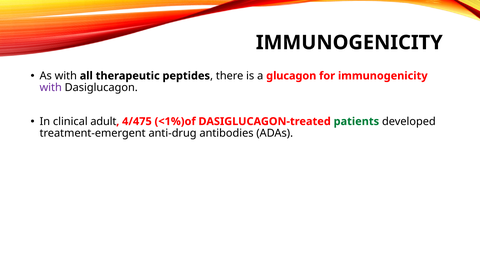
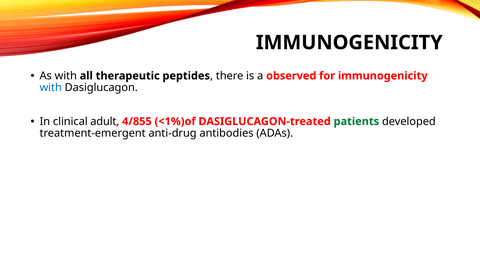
glucagon: glucagon -> observed
with at (51, 88) colour: purple -> blue
4/475: 4/475 -> 4/855
